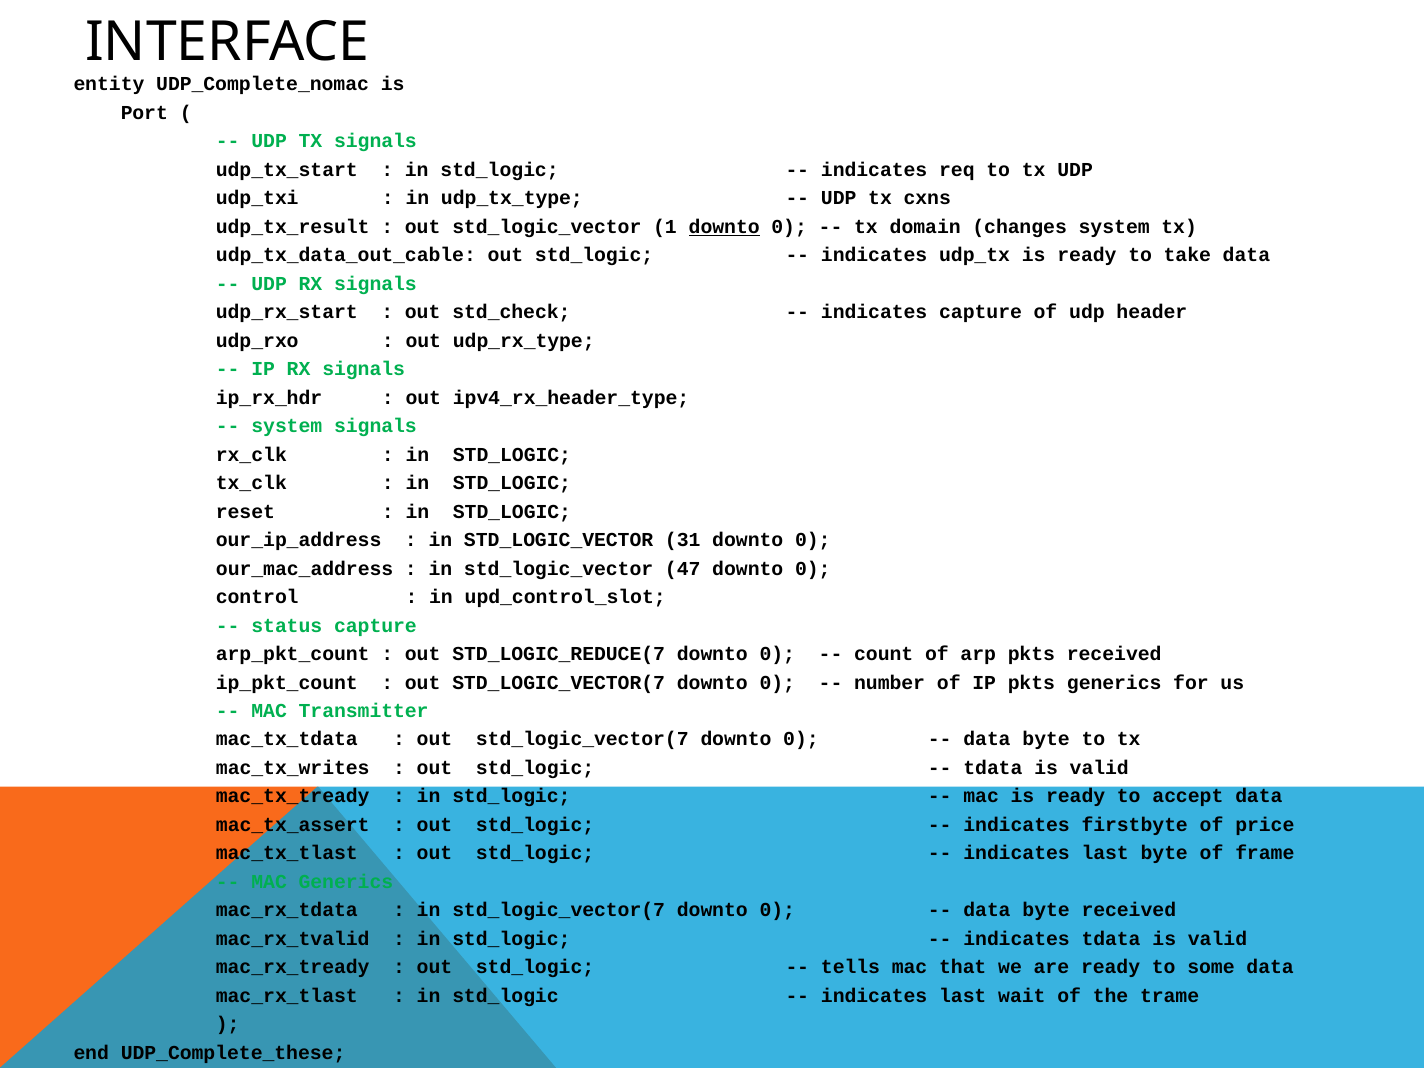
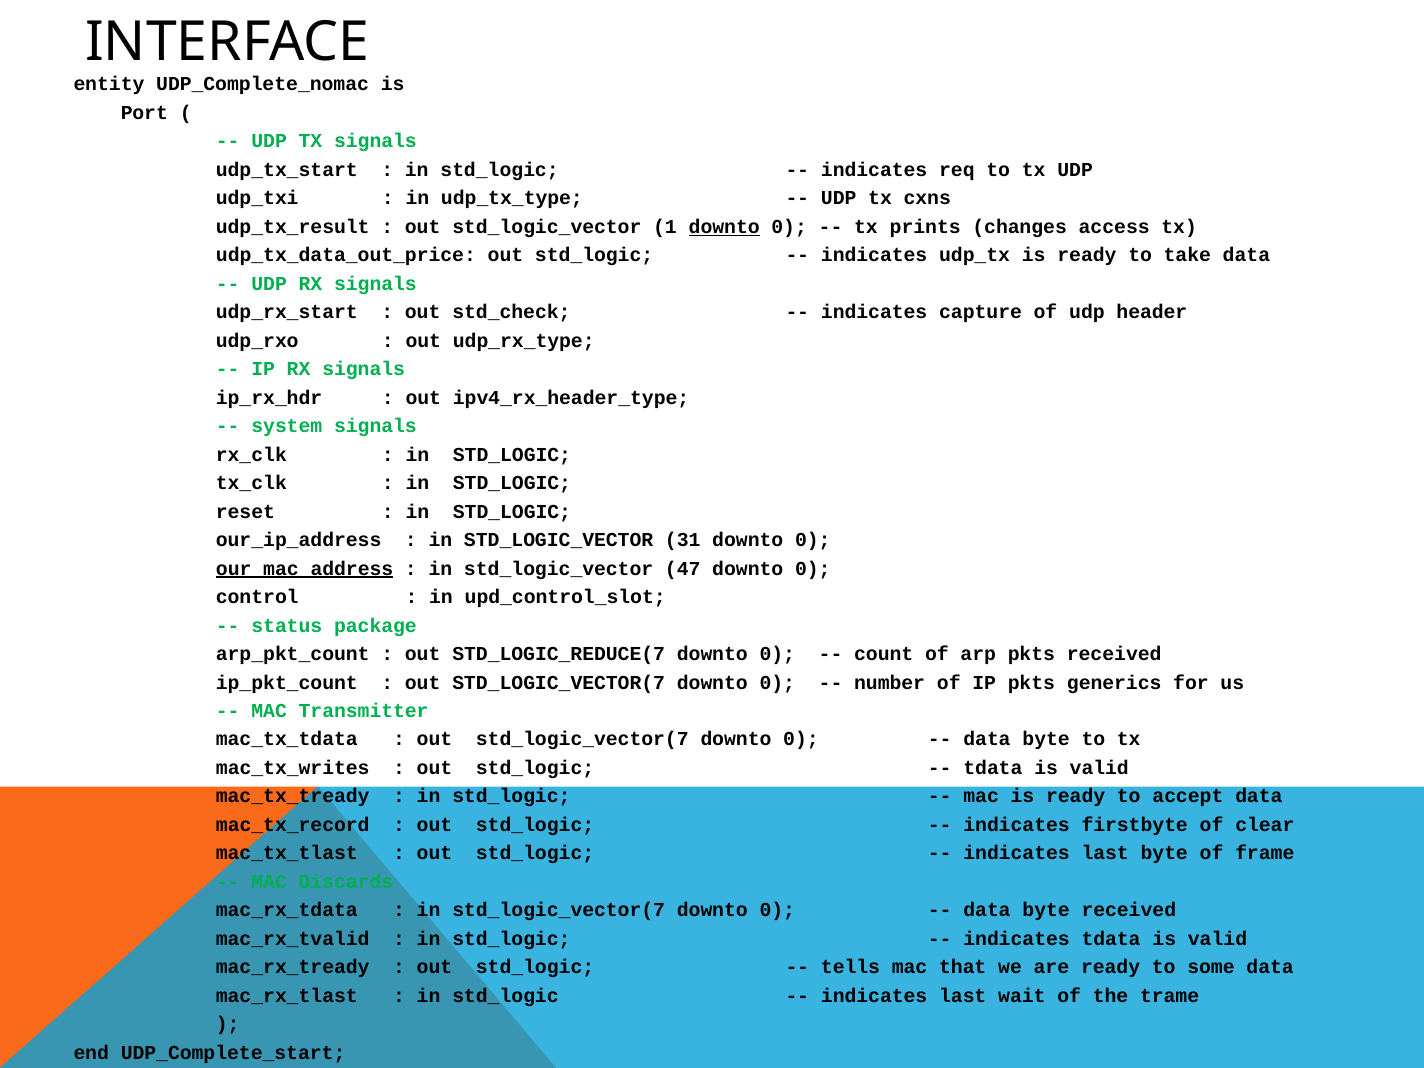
domain: domain -> prints
changes system: system -> access
udp_tx_data_out_cable: udp_tx_data_out_cable -> udp_tx_data_out_price
our_mac_address underline: none -> present
status capture: capture -> package
mac_tx_assert: mac_tx_assert -> mac_tx_record
price: price -> clear
MAC Generics: Generics -> Discards
UDP_Complete_these: UDP_Complete_these -> UDP_Complete_start
